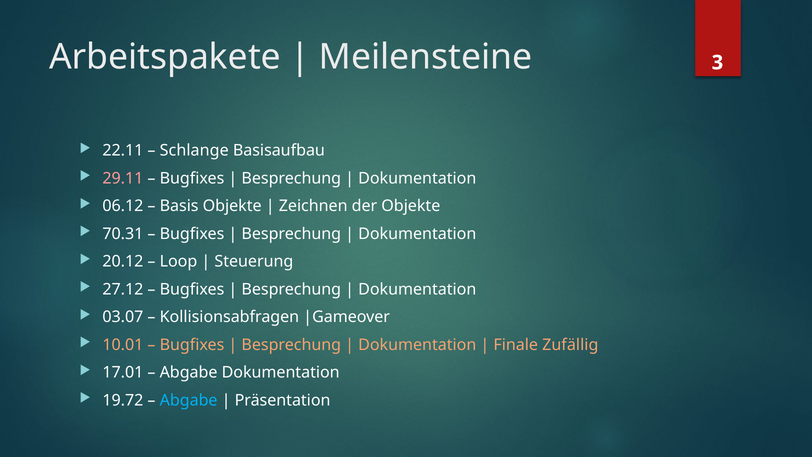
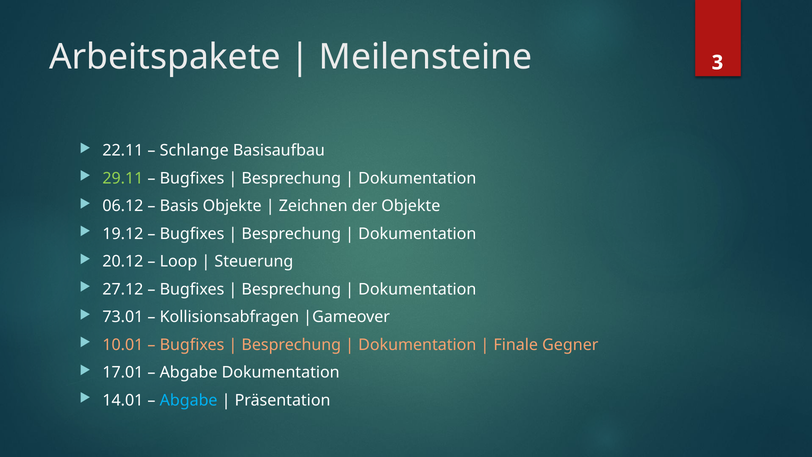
29.11 colour: pink -> light green
70.31: 70.31 -> 19.12
03.07: 03.07 -> 73.01
Zufällig: Zufällig -> Gegner
19.72: 19.72 -> 14.01
